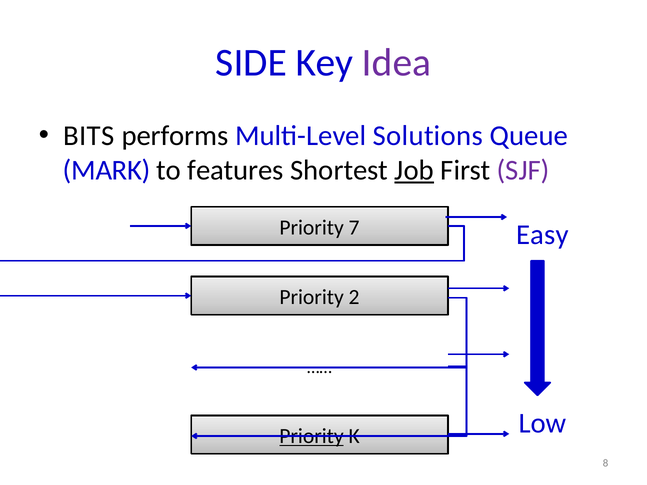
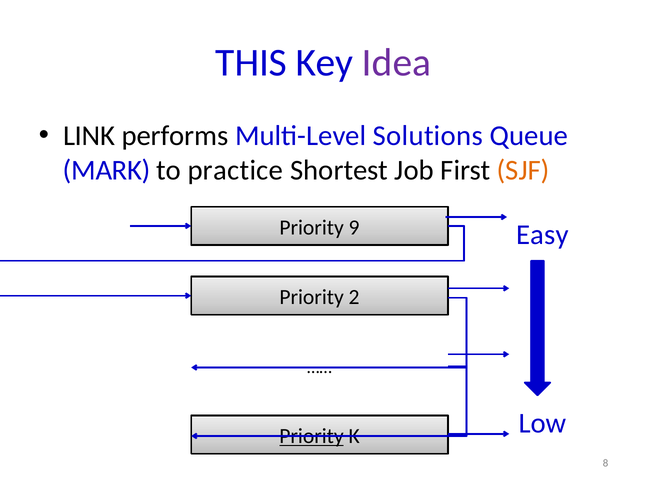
SIDE: SIDE -> THIS
BITS: BITS -> LINK
features: features -> practice
Job underline: present -> none
SJF colour: purple -> orange
7: 7 -> 9
